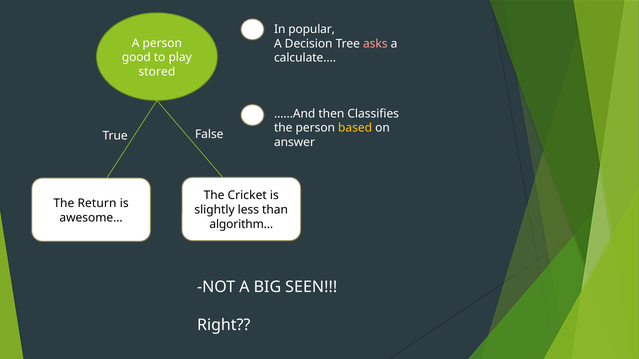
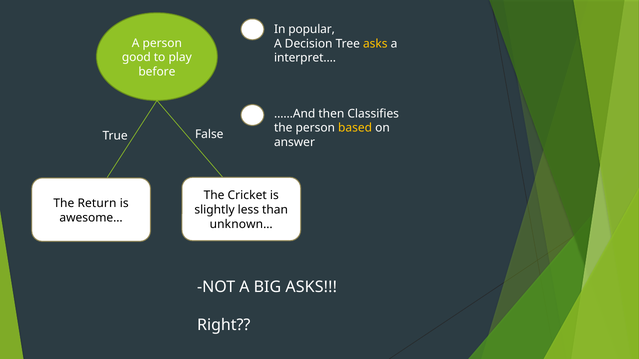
asks at (375, 44) colour: pink -> yellow
calculate…: calculate… -> interpret…
stored: stored -> before
algorithm…: algorithm… -> unknown…
BIG SEEN: SEEN -> ASKS
